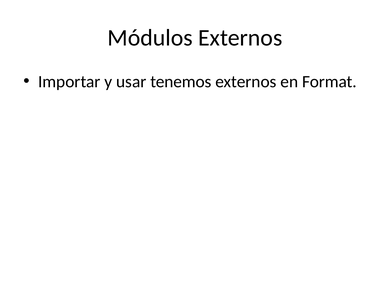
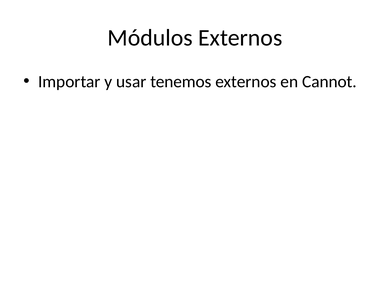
Format: Format -> Cannot
